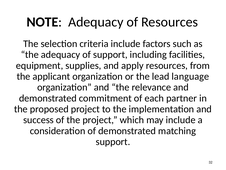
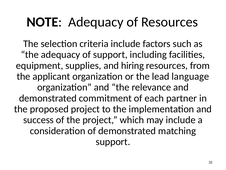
apply: apply -> hiring
